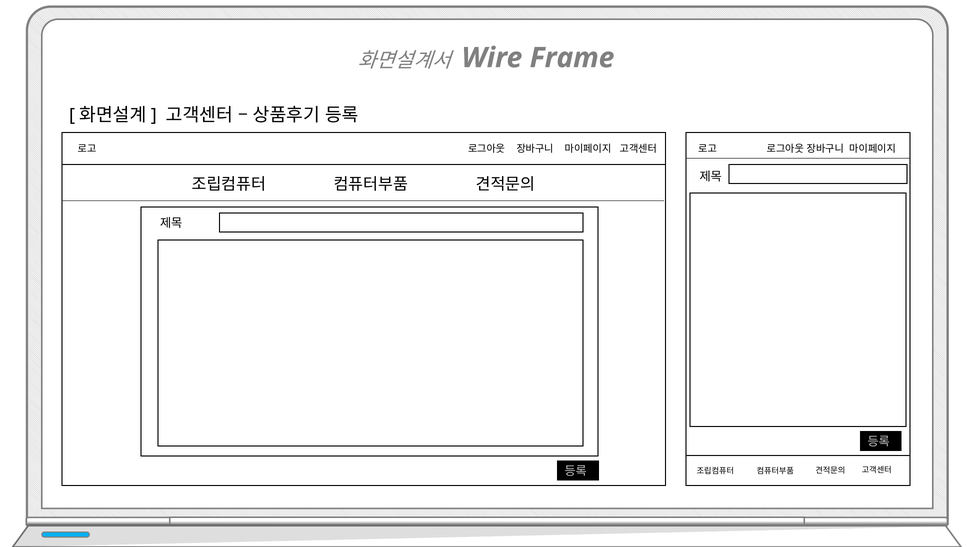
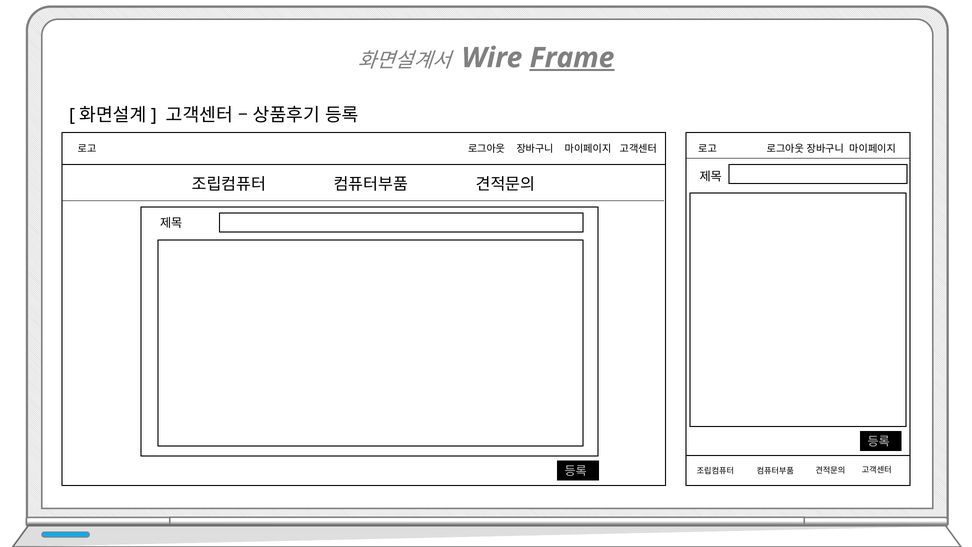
Frame underline: none -> present
